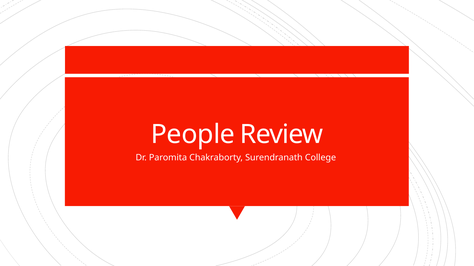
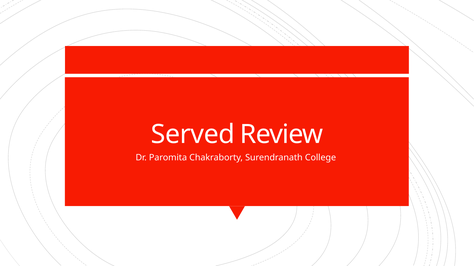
People: People -> Served
